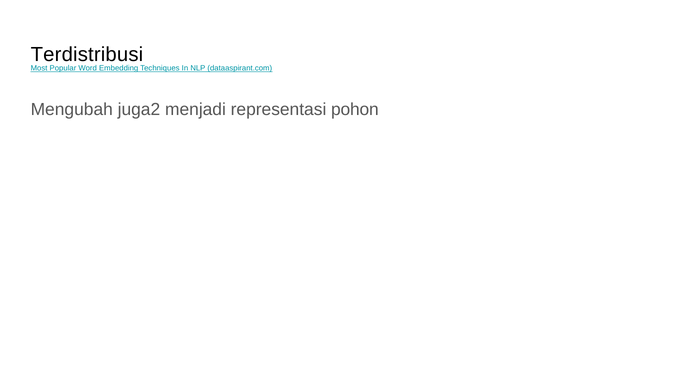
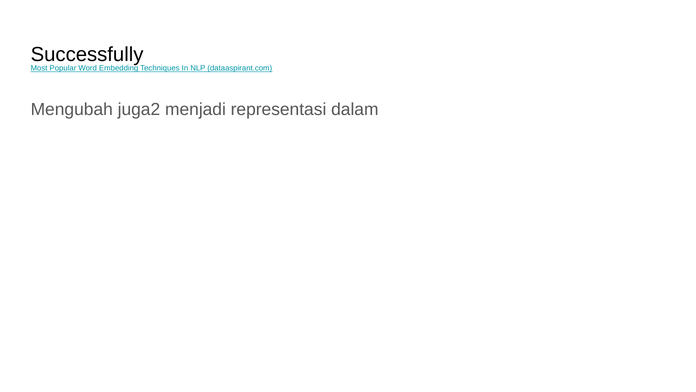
Terdistribusi: Terdistribusi -> Successfully
pohon: pohon -> dalam
